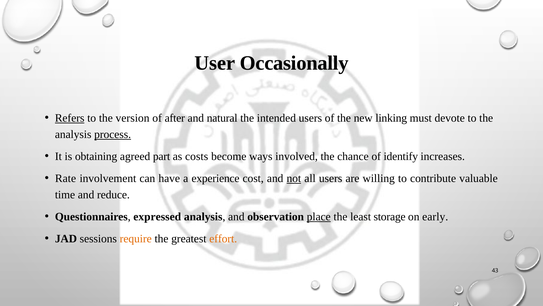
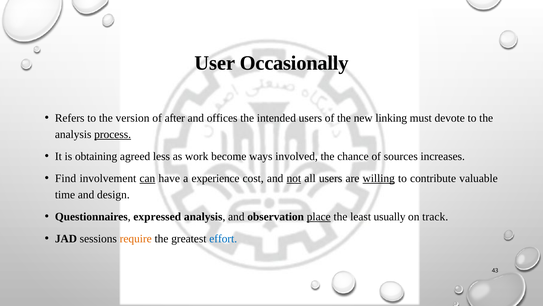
Refers underline: present -> none
natural: natural -> offices
part: part -> less
costs: costs -> work
identify: identify -> sources
Rate: Rate -> Find
can underline: none -> present
willing underline: none -> present
reduce: reduce -> design
storage: storage -> usually
early: early -> track
effort colour: orange -> blue
